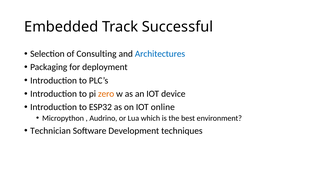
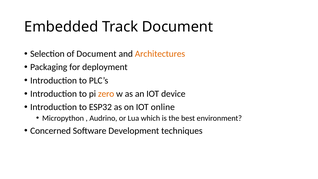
Track Successful: Successful -> Document
of Consulting: Consulting -> Document
Architectures colour: blue -> orange
Technician: Technician -> Concerned
